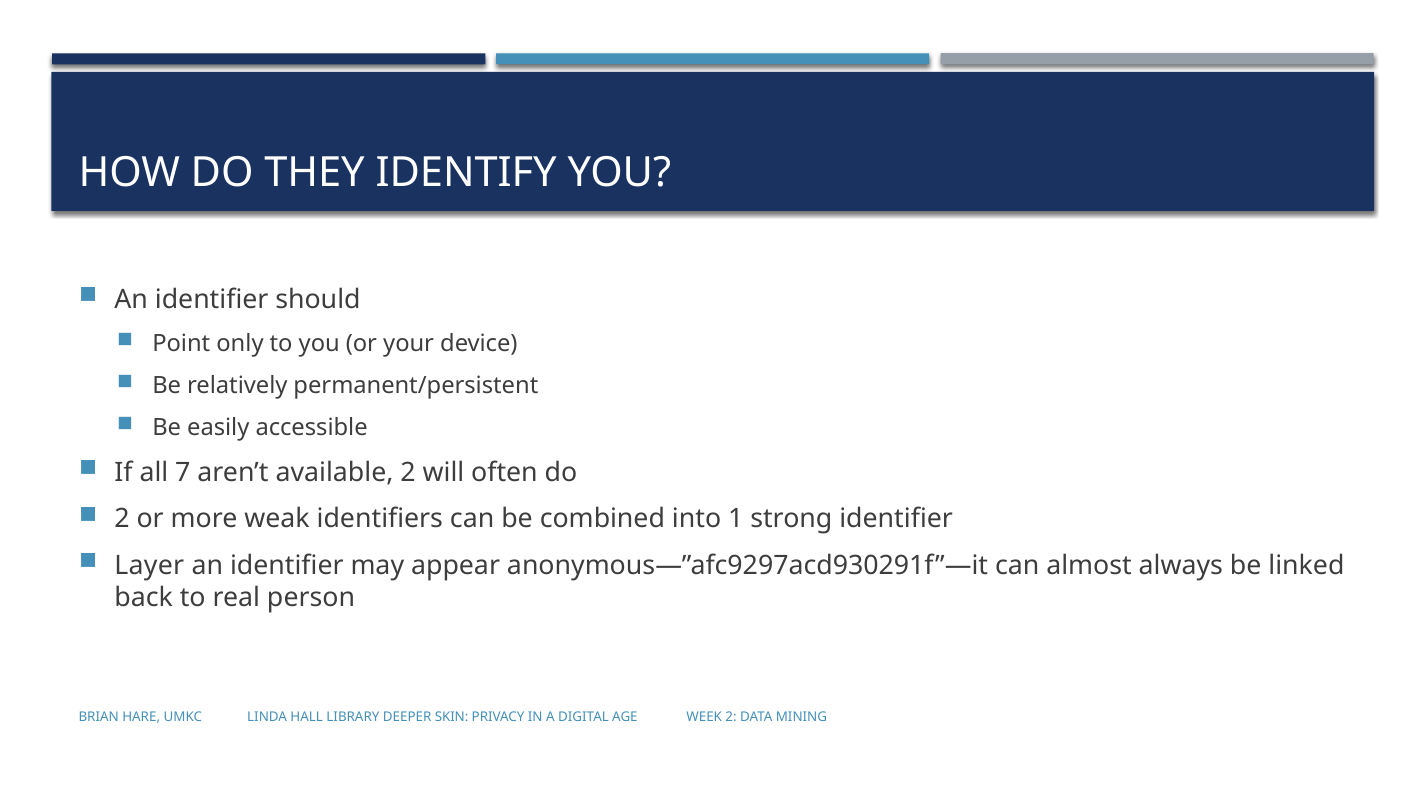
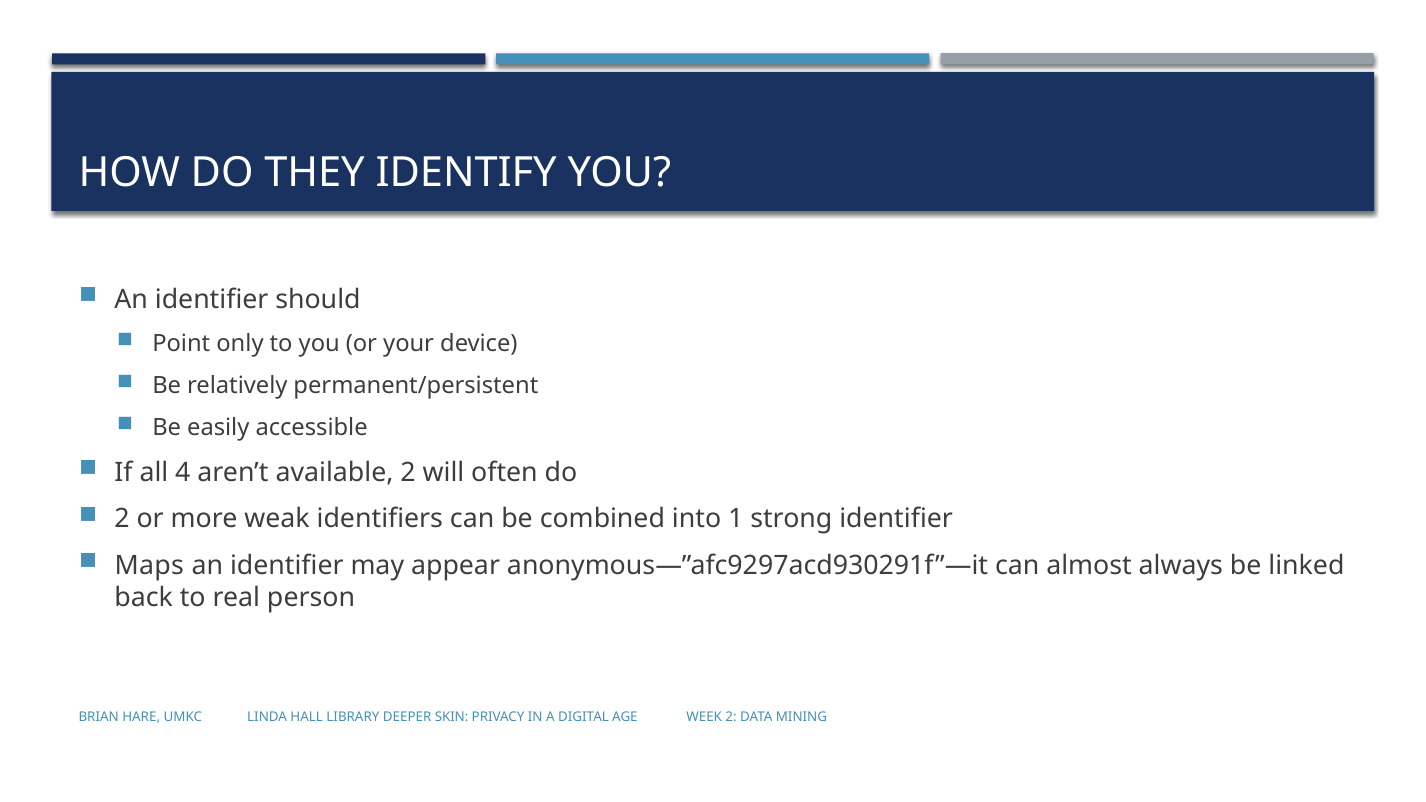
7: 7 -> 4
Layer: Layer -> Maps
